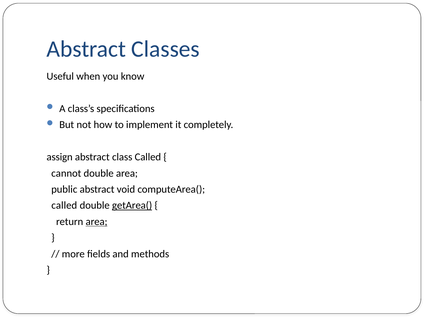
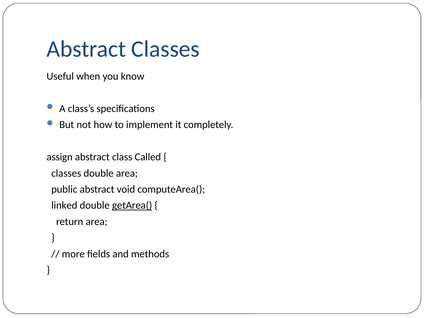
cannot at (66, 173): cannot -> classes
called at (64, 205): called -> linked
area at (97, 222) underline: present -> none
